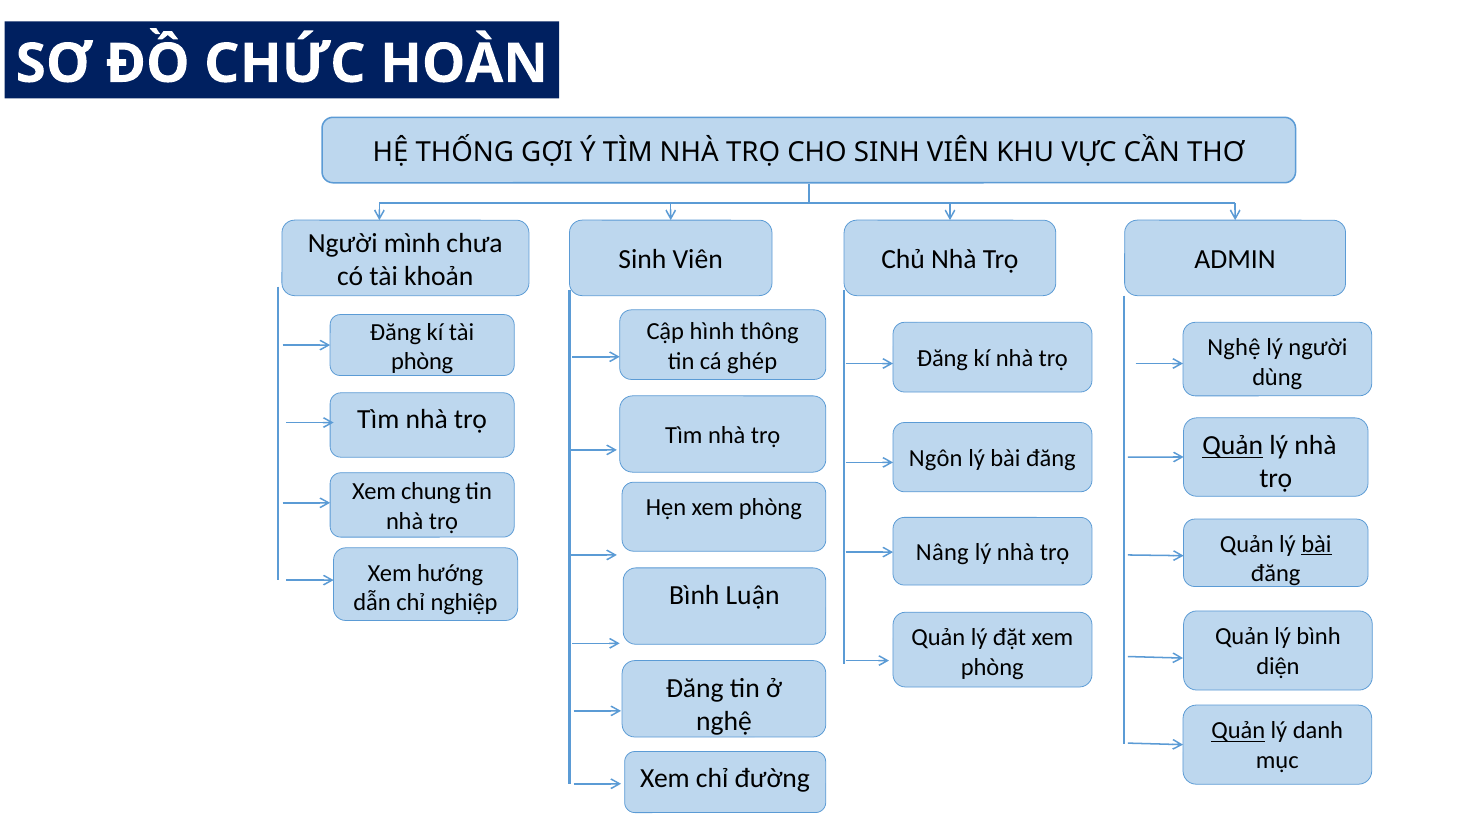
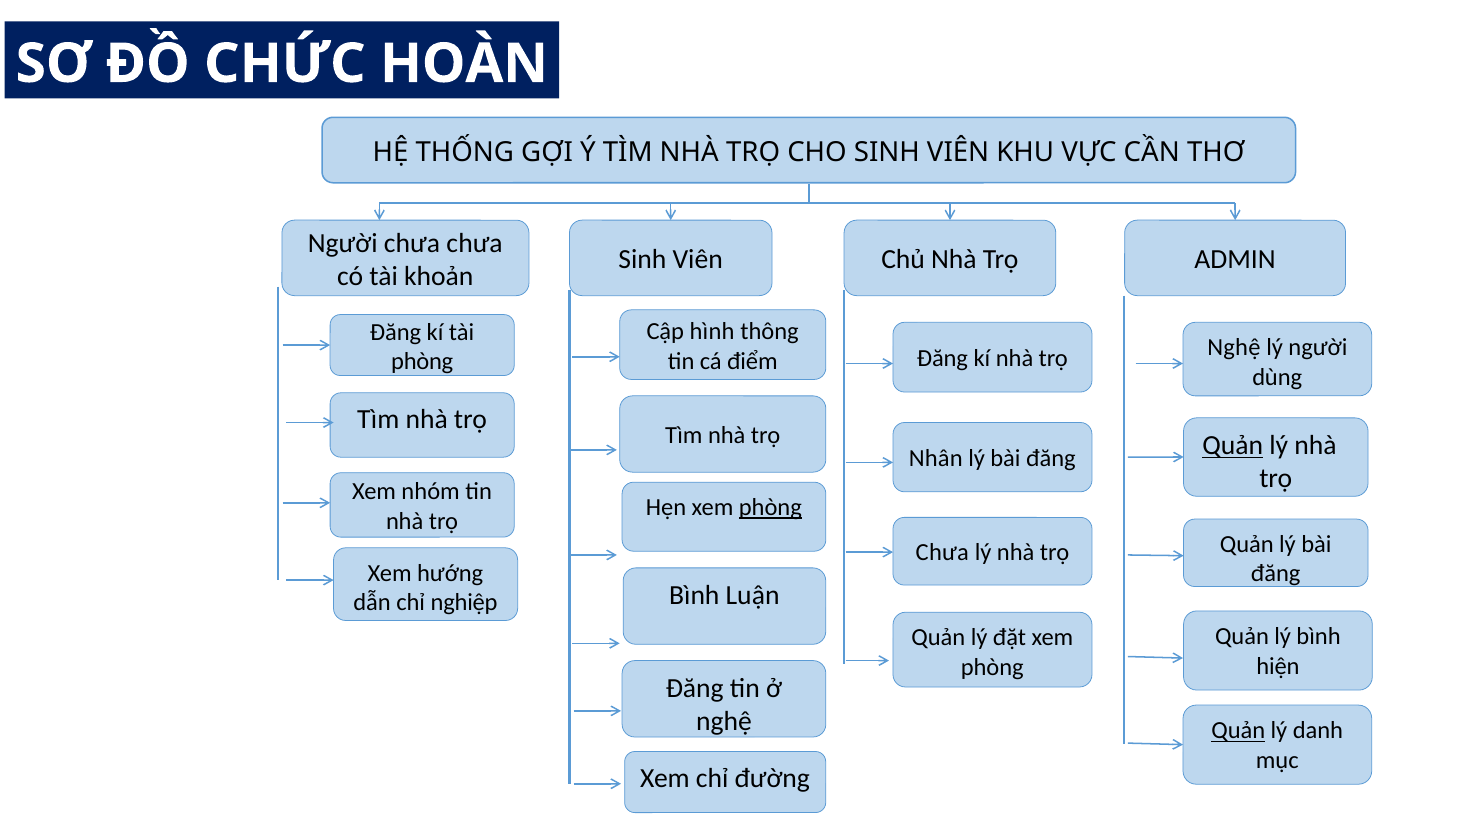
Người mình: mình -> chưa
ghép: ghép -> điểm
Ngôn: Ngôn -> Nhân
chung: chung -> nhóm
phòng at (770, 508) underline: none -> present
bài at (1316, 545) underline: present -> none
Nâng at (942, 553): Nâng -> Chưa
diện: diện -> hiện
